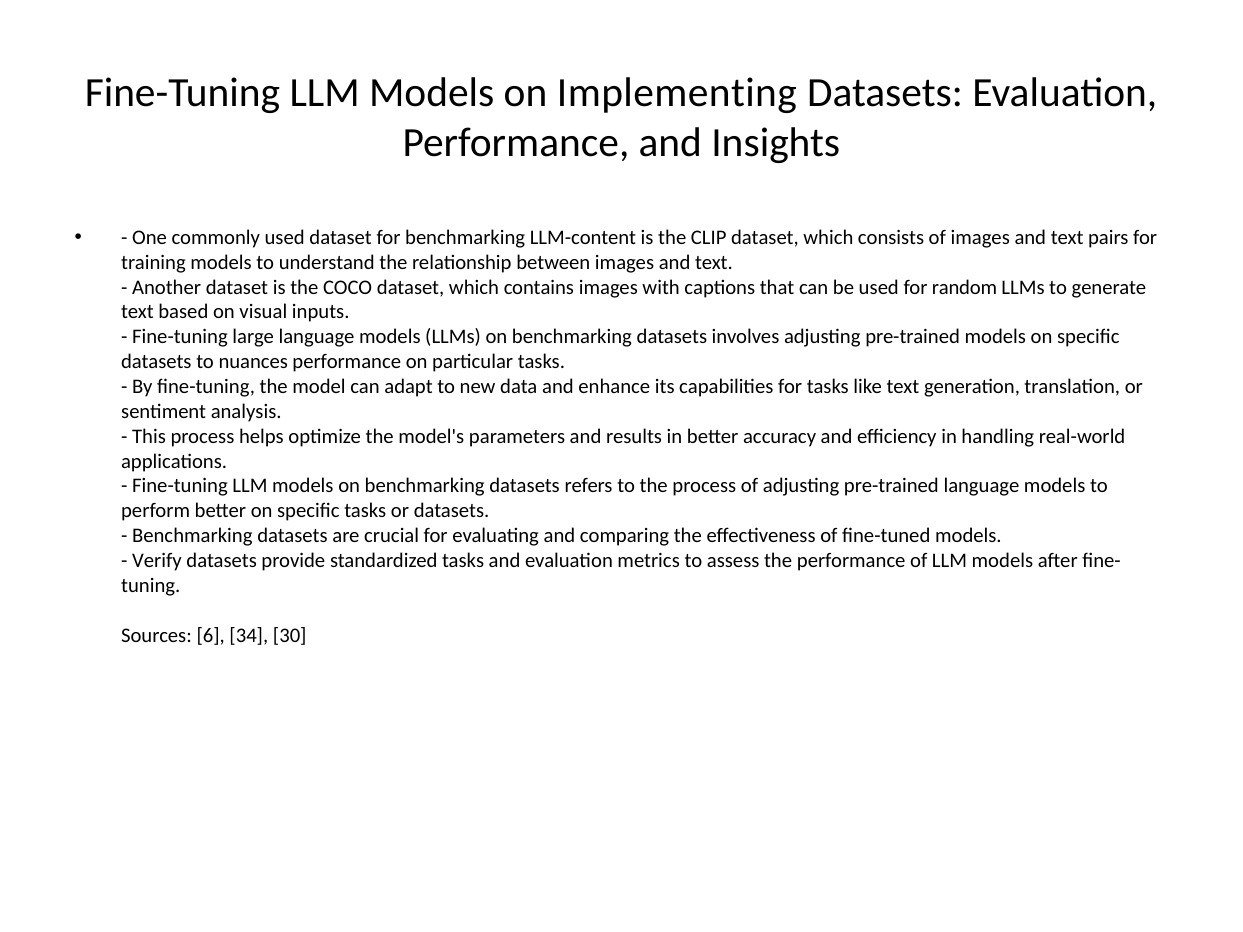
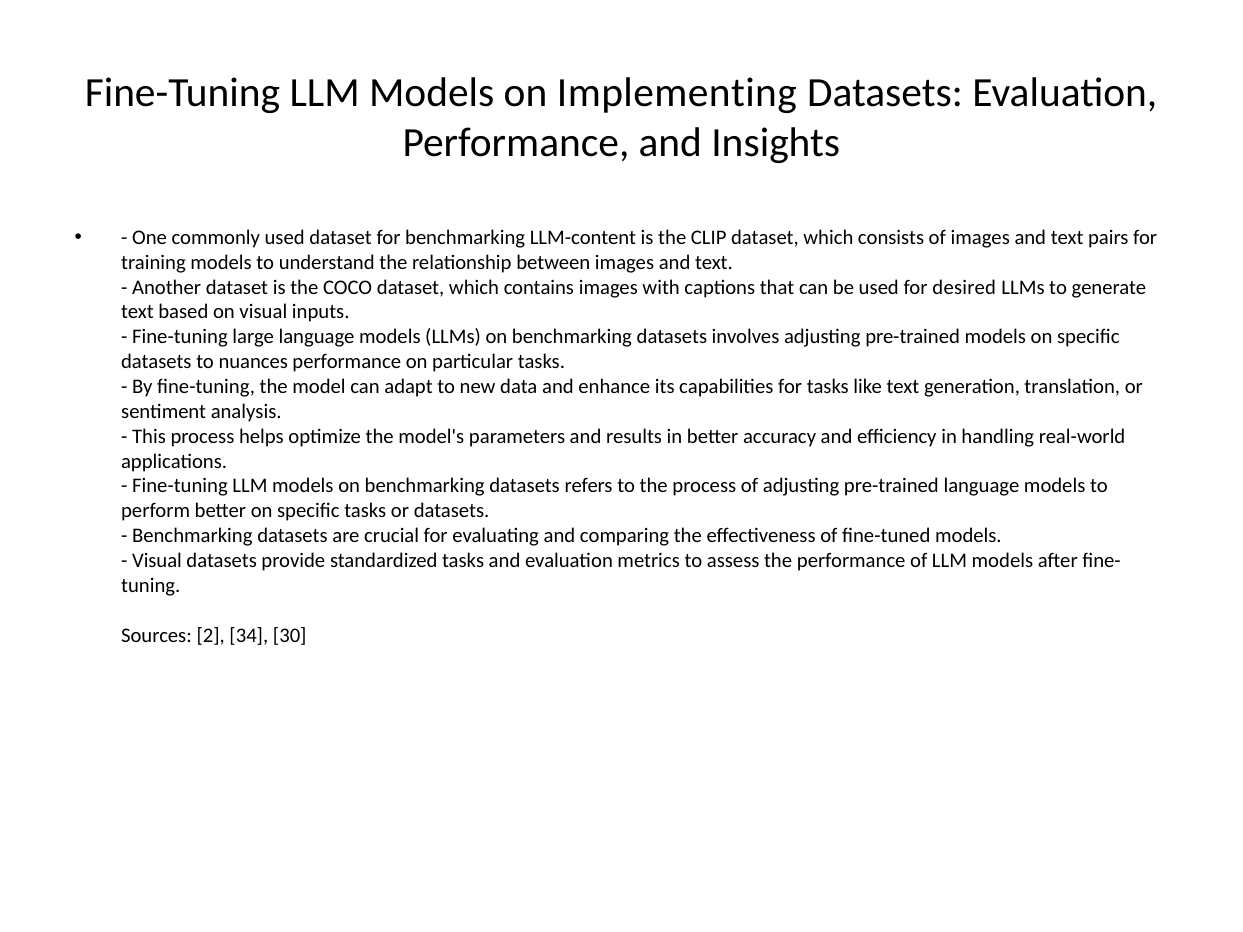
random: random -> desired
Verify at (157, 561): Verify -> Visual
6: 6 -> 2
